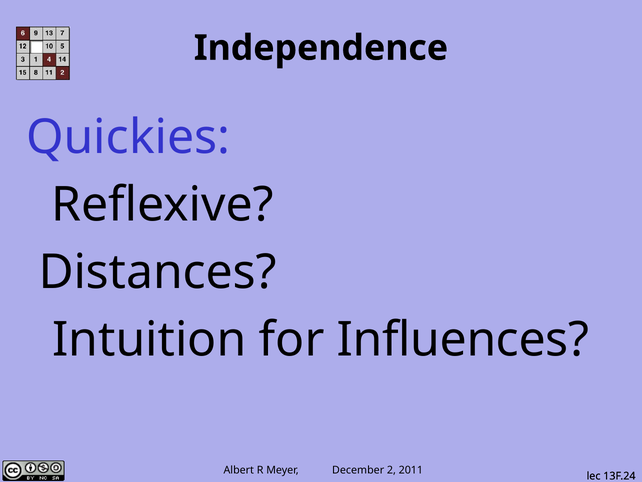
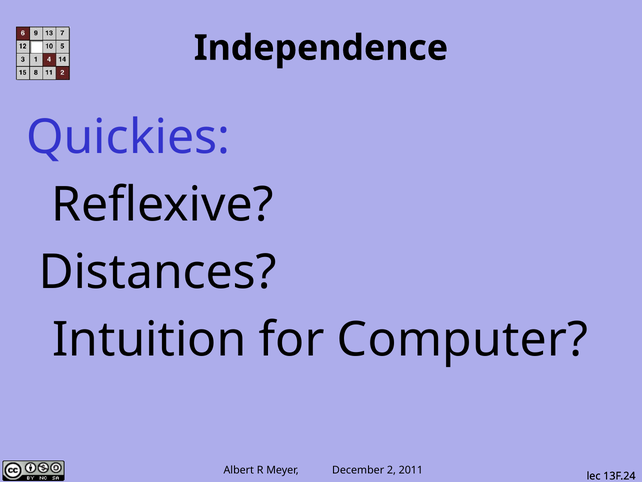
Influences: Influences -> Computer
